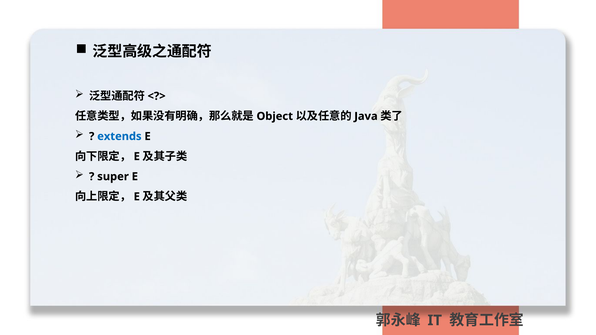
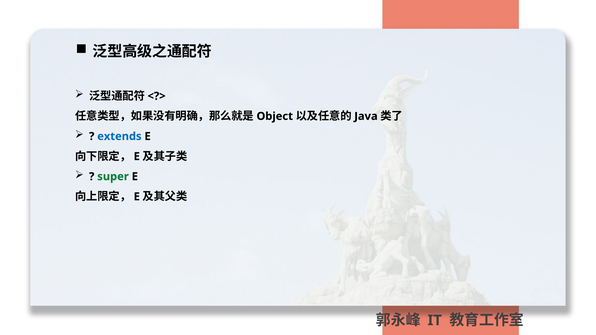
super colour: black -> green
